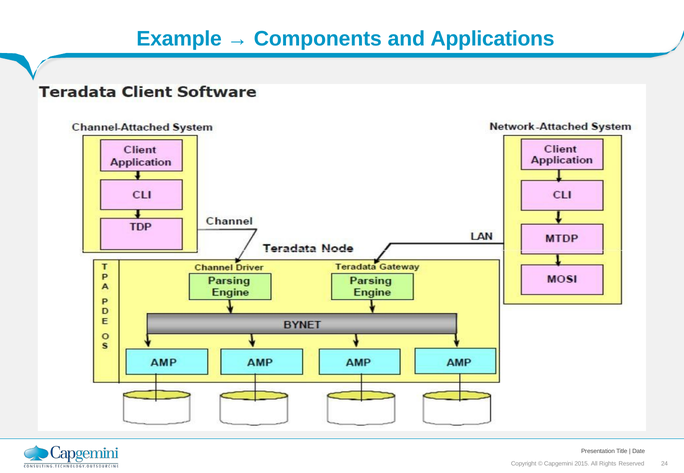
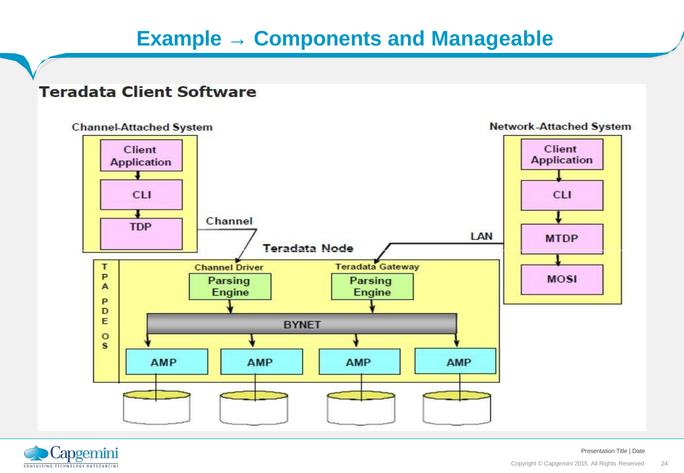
Applications: Applications -> Manageable
